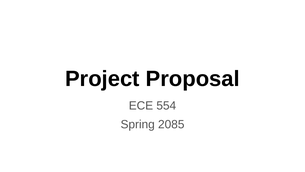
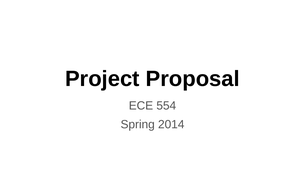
2085: 2085 -> 2014
